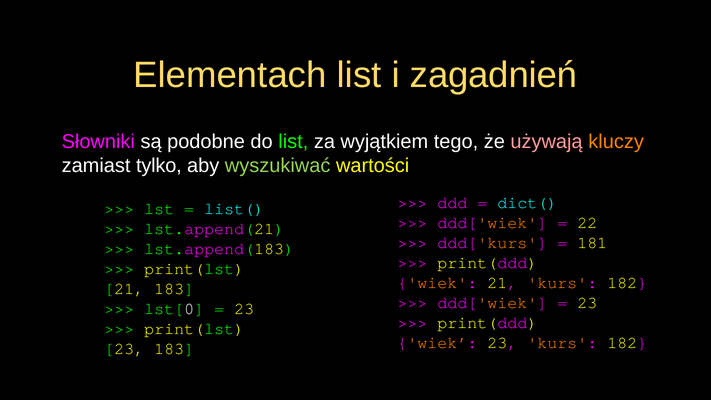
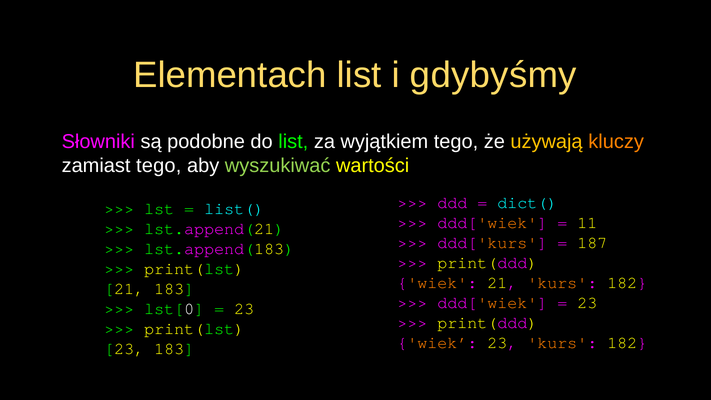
zagadnień: zagadnień -> gdybyśmy
używają colour: pink -> yellow
zamiast tylko: tylko -> tego
22: 22 -> 11
181: 181 -> 187
